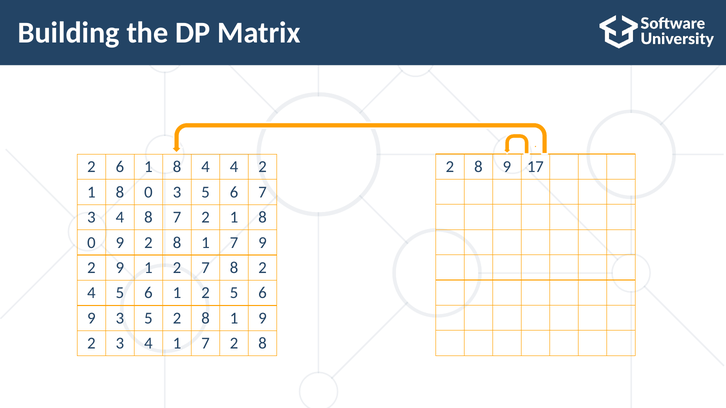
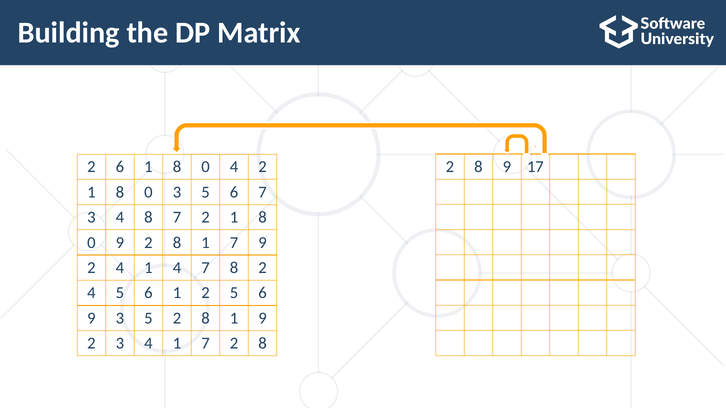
6 1 8 4: 4 -> 0
9 at (120, 268): 9 -> 4
2 at (177, 268): 2 -> 4
